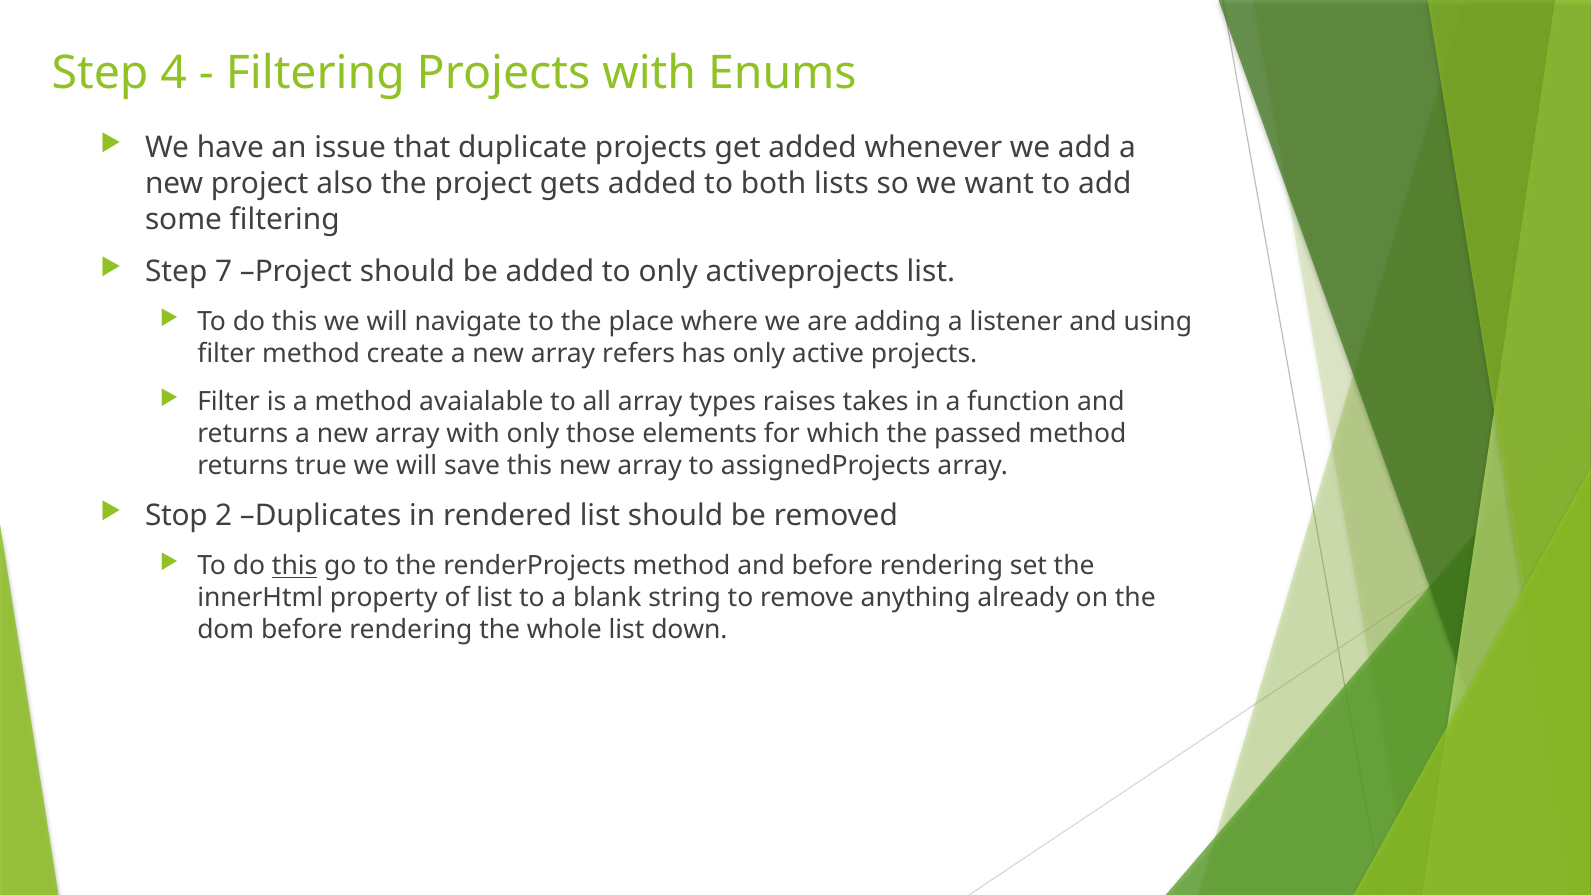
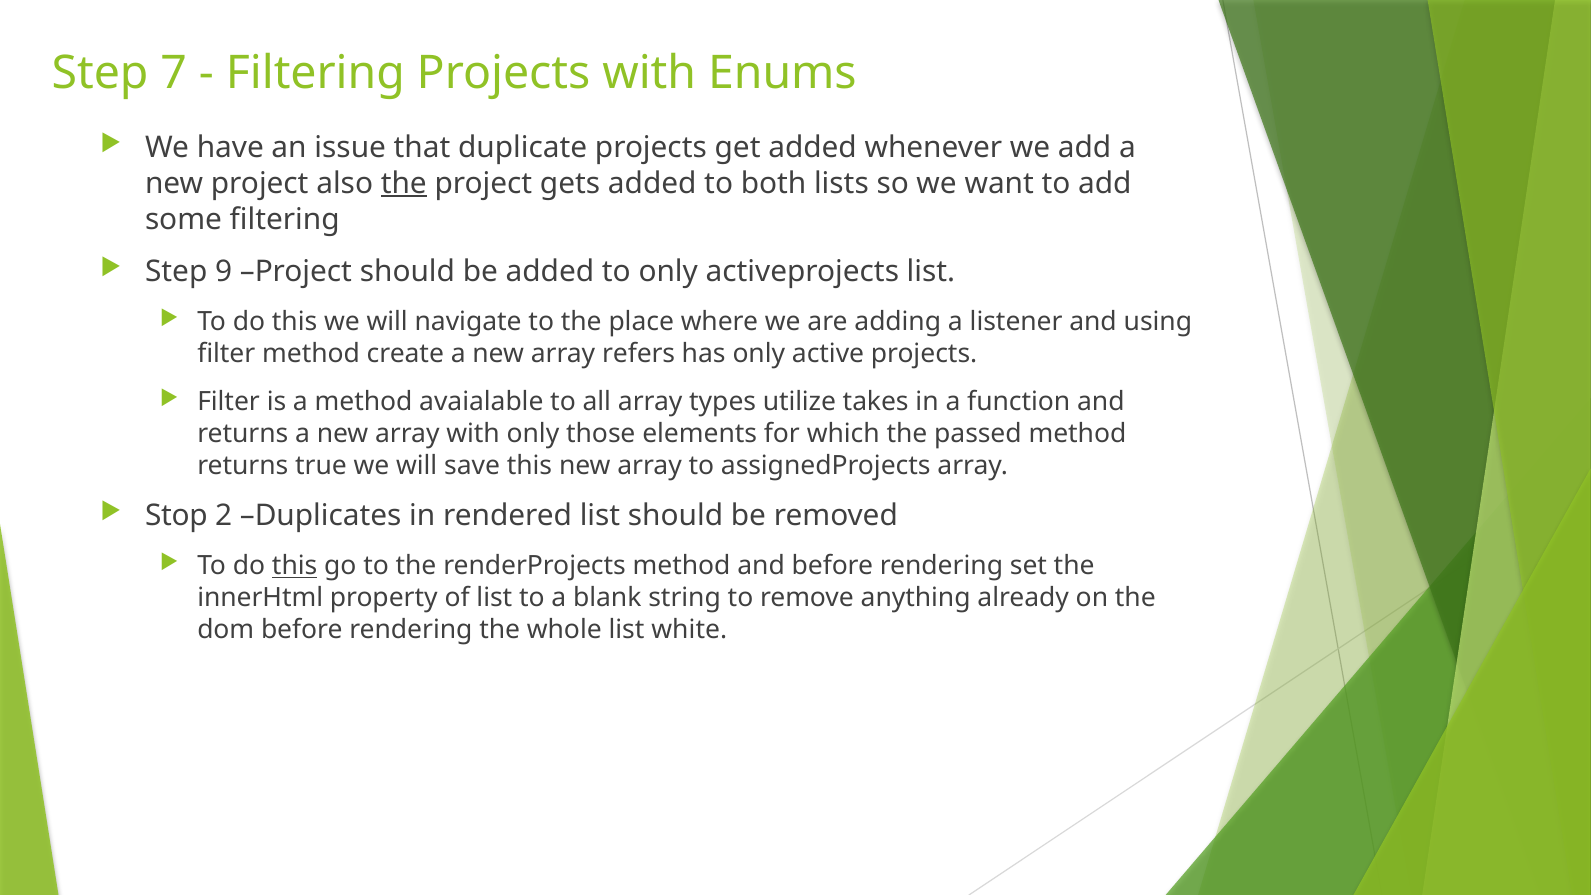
4: 4 -> 7
the at (404, 183) underline: none -> present
7: 7 -> 9
raises: raises -> utilize
down: down -> white
